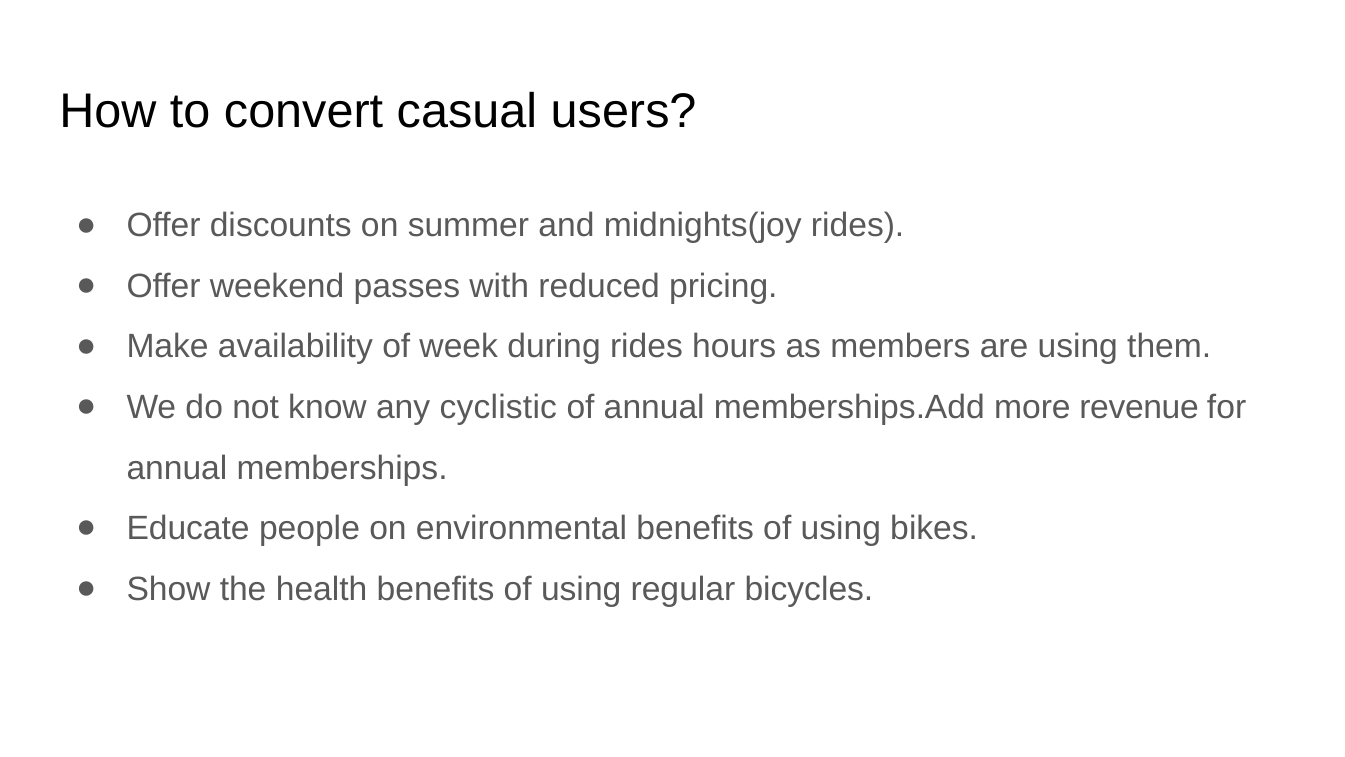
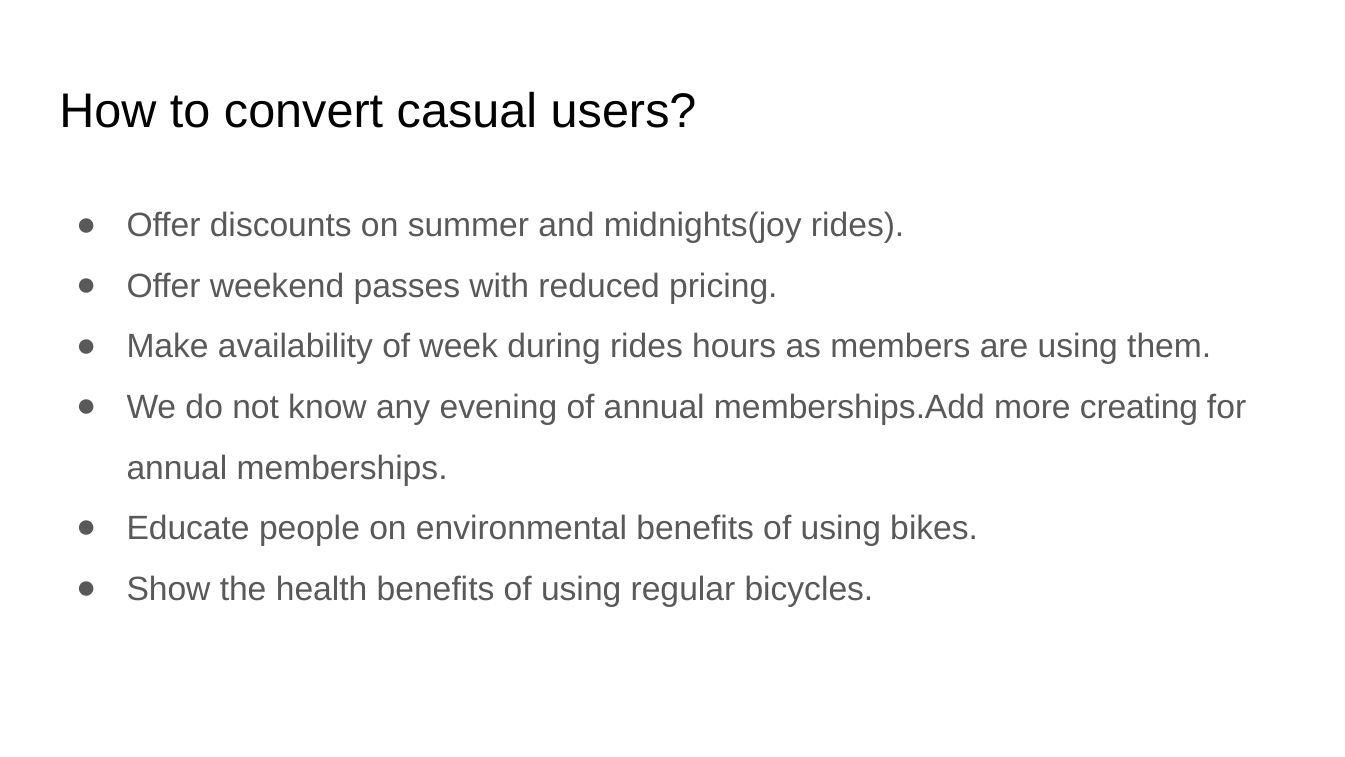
cyclistic: cyclistic -> evening
revenue: revenue -> creating
